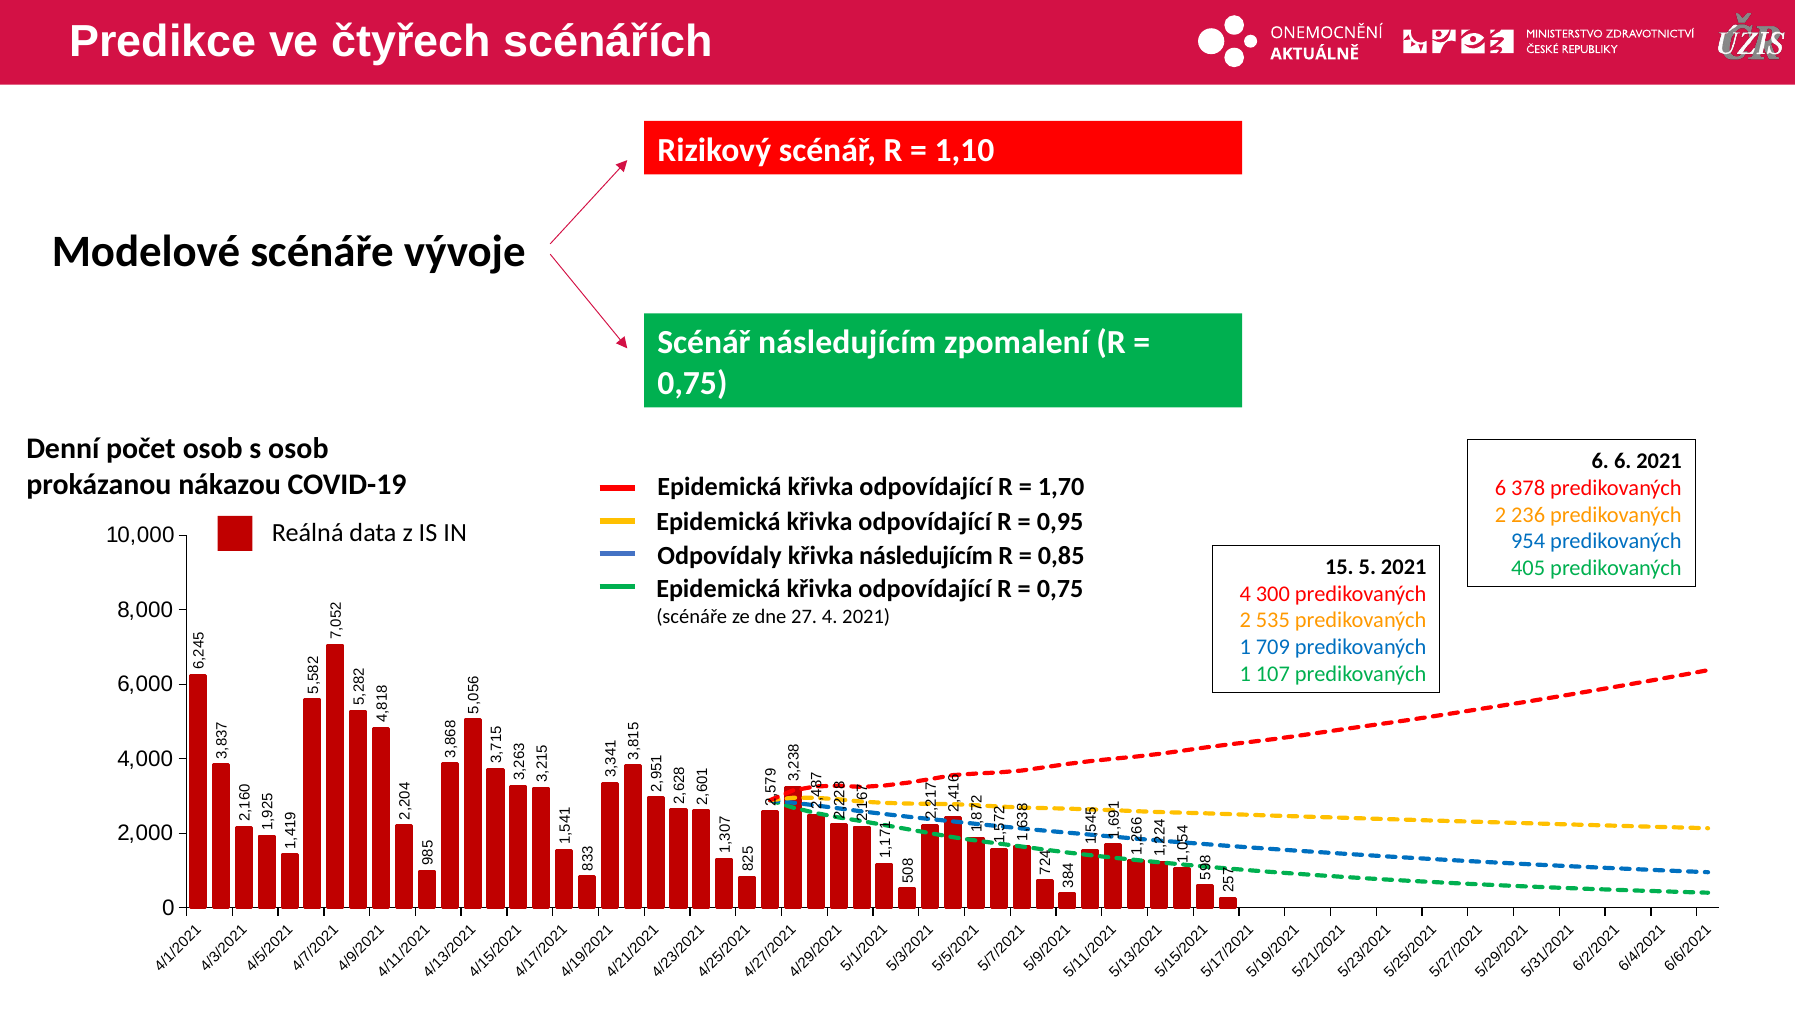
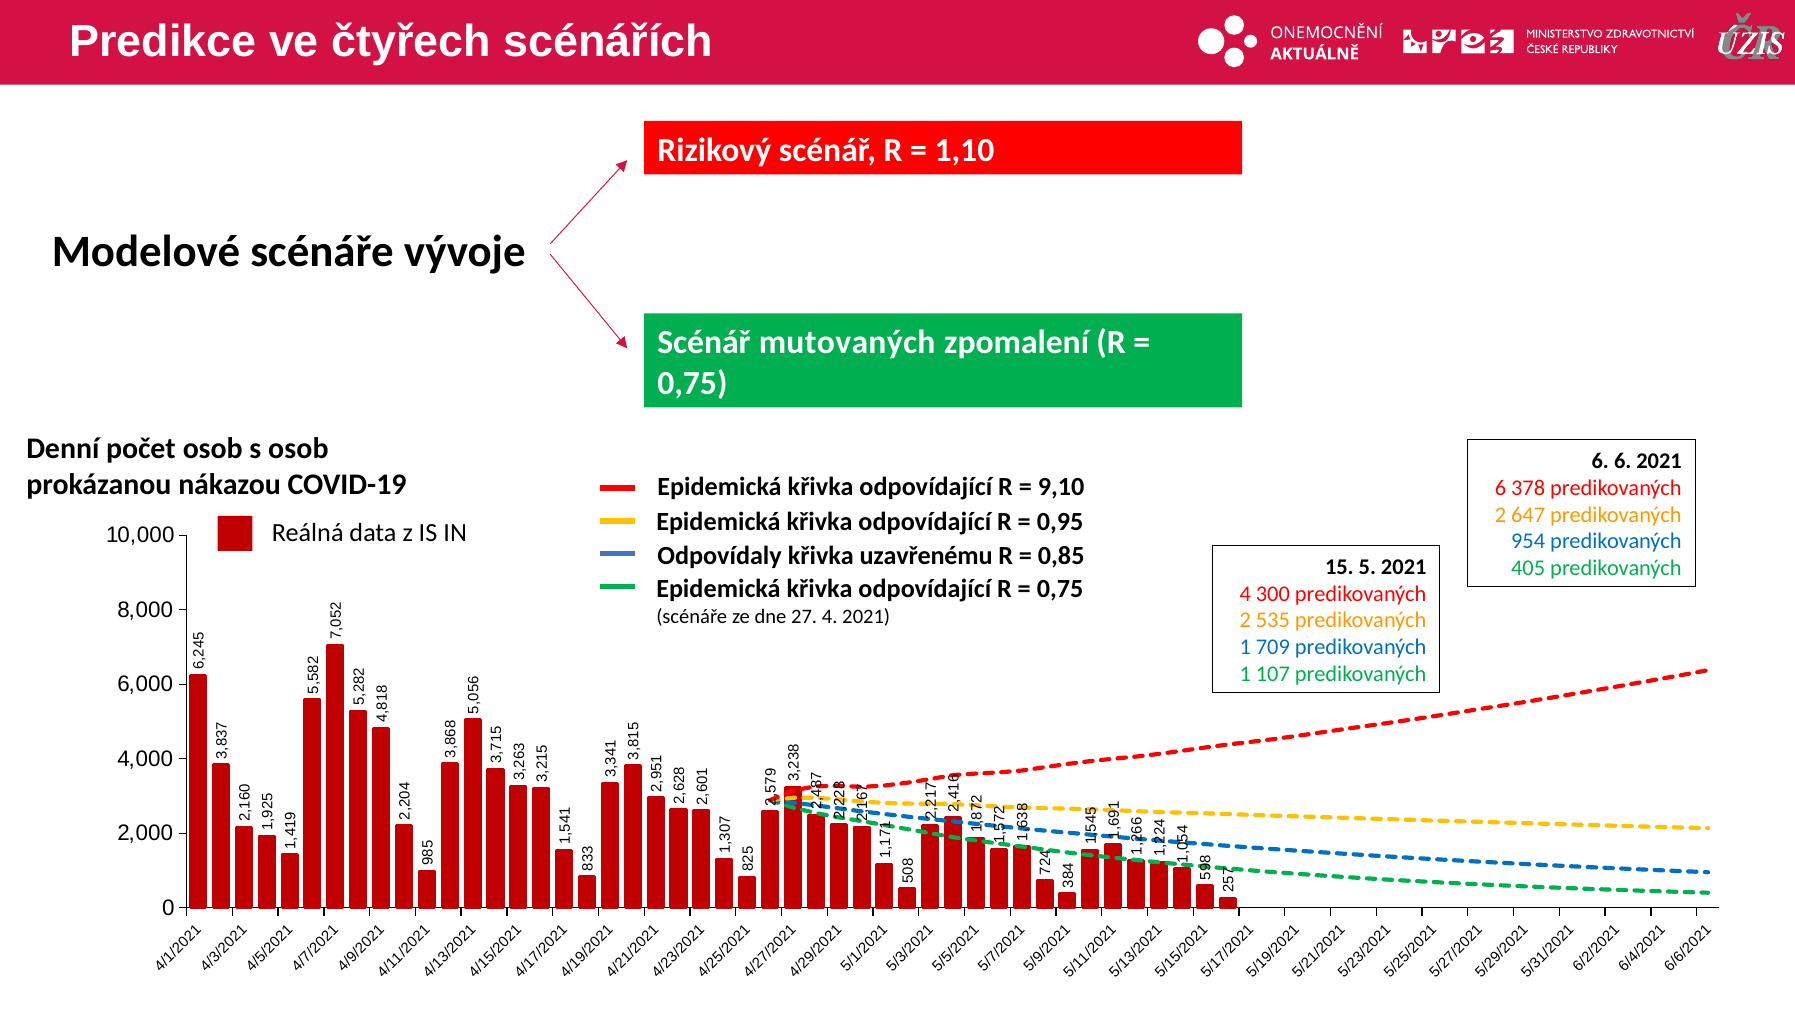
Scénář následujícím: následujícím -> mutovaných
1,70: 1,70 -> 9,10
236: 236 -> 647
křivka následujícím: následujícím -> uzavřenému
